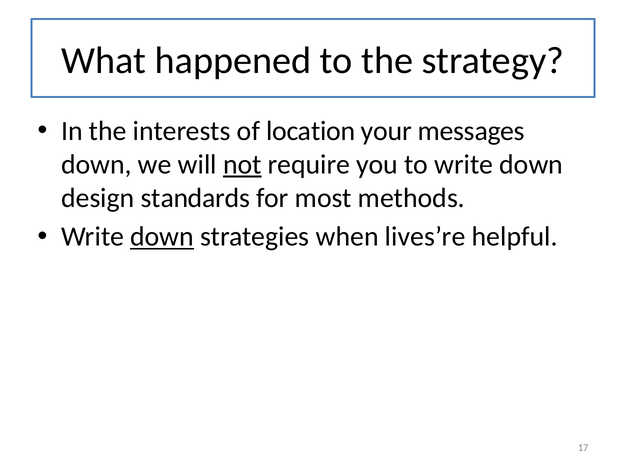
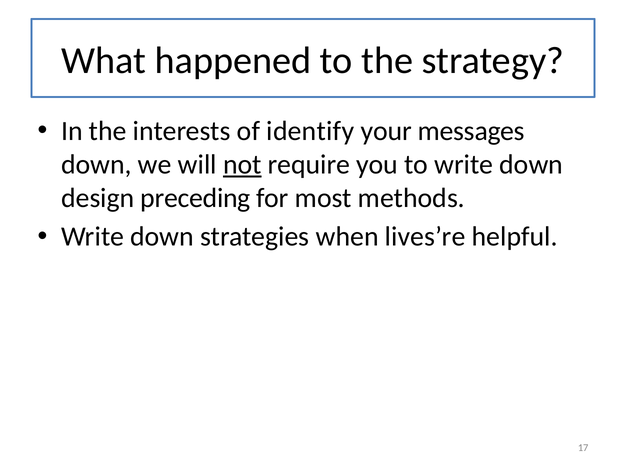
location: location -> identify
standards: standards -> preceding
down at (162, 237) underline: present -> none
